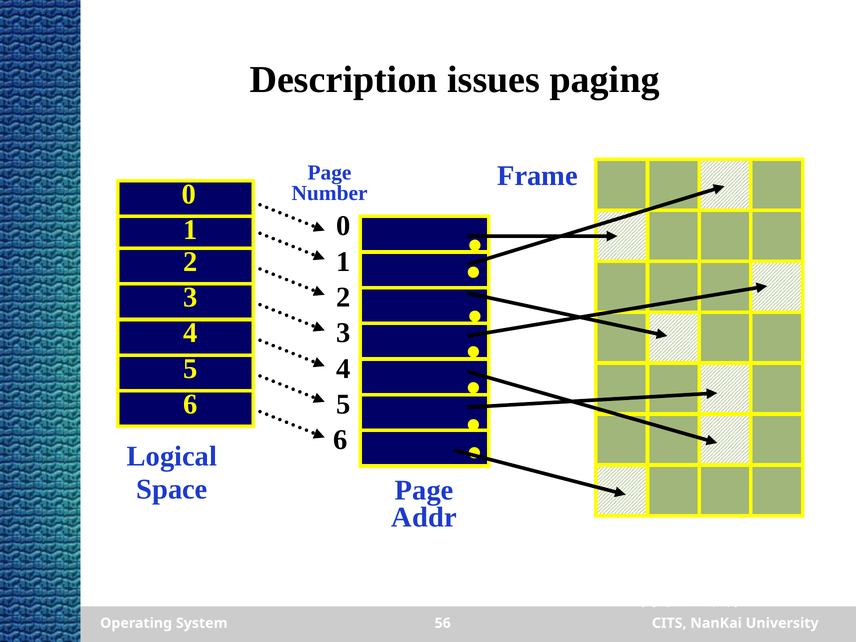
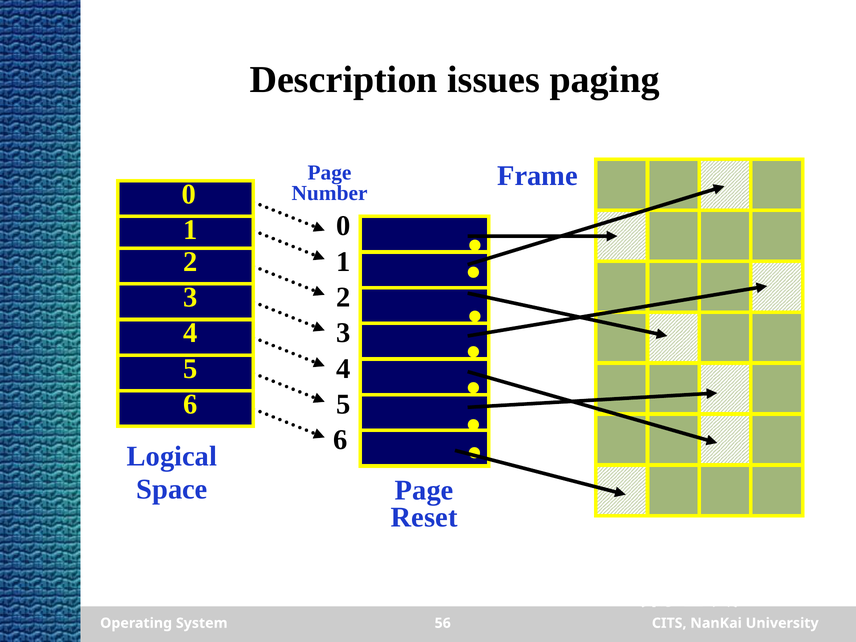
Addr: Addr -> Reset
